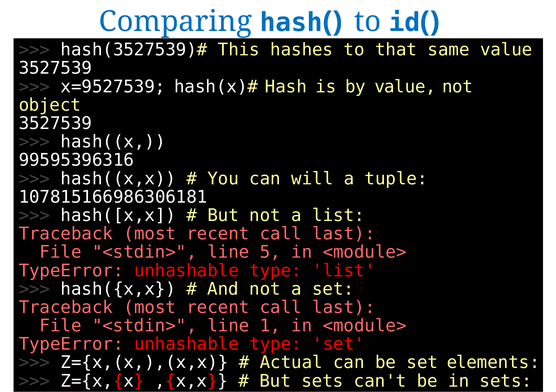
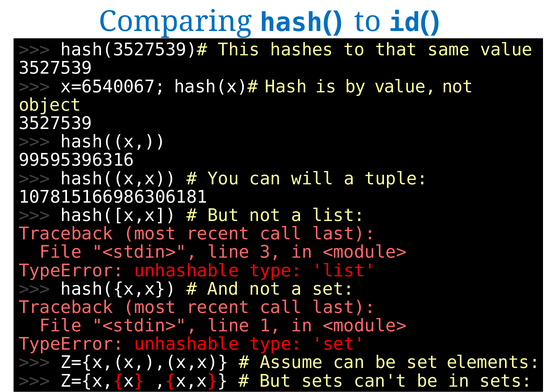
x=9527539: x=9527539 -> x=6540067
5: 5 -> 3
Actual: Actual -> Assume
